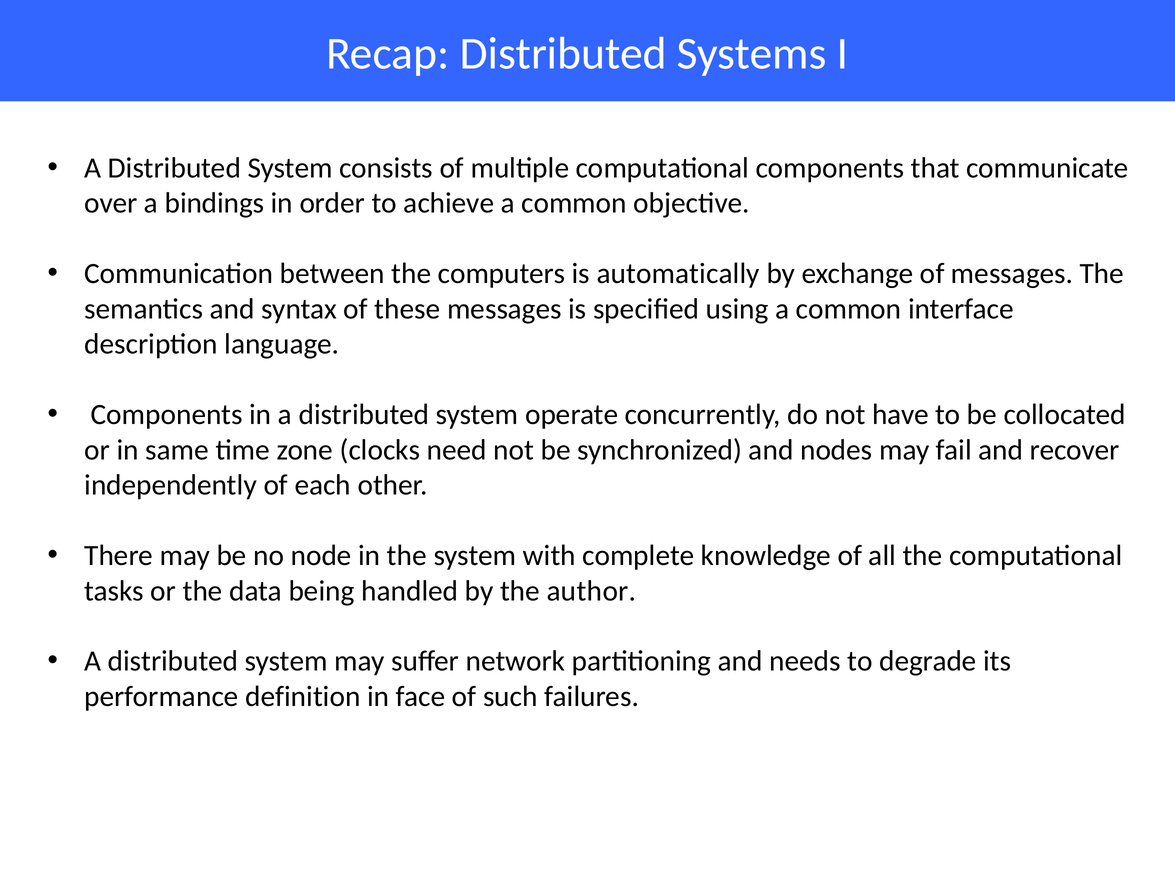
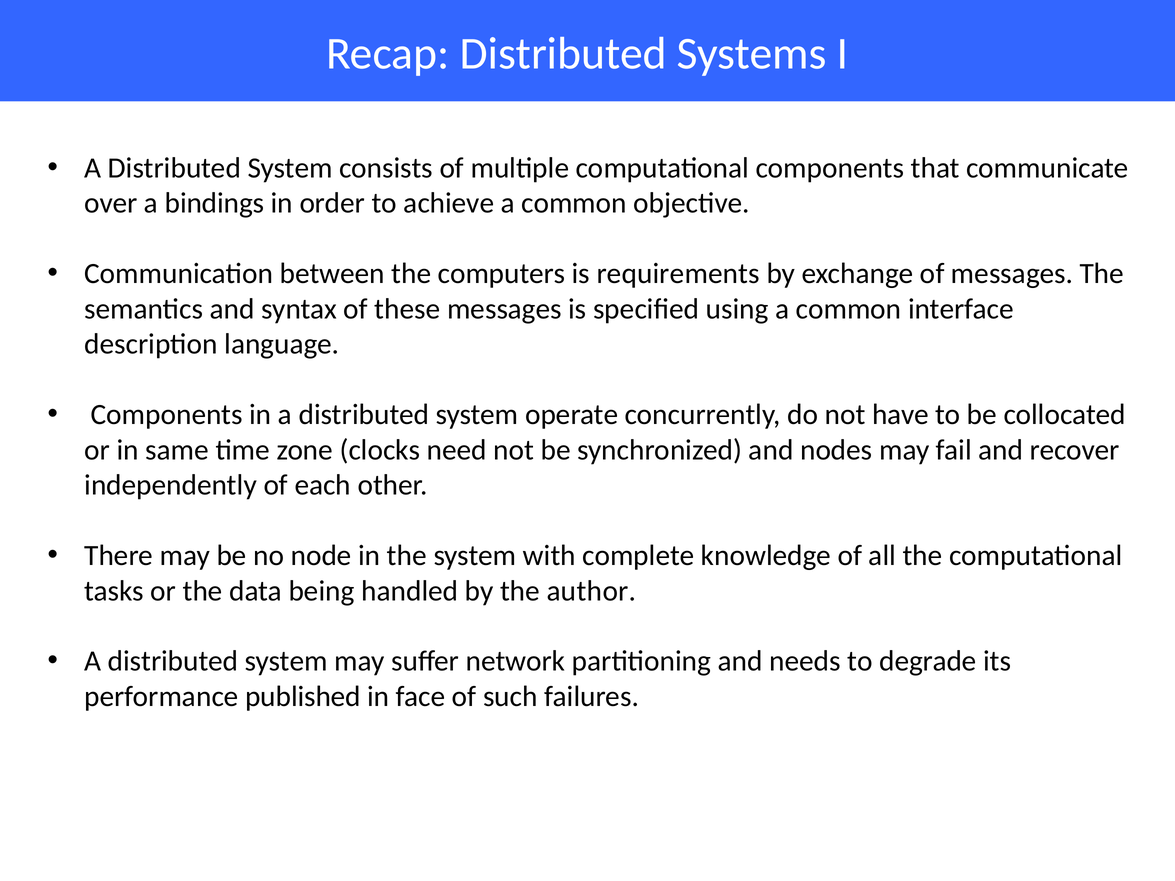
automatically: automatically -> requirements
definition: definition -> published
